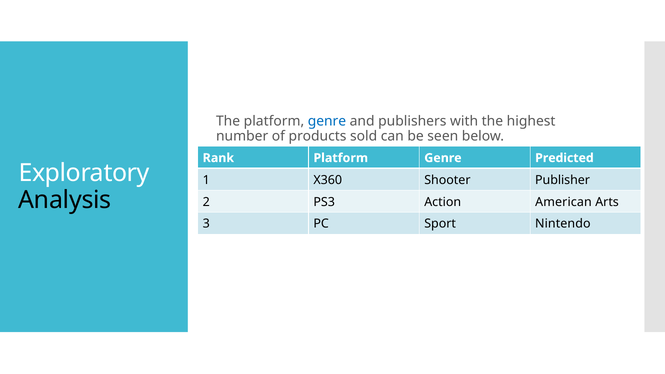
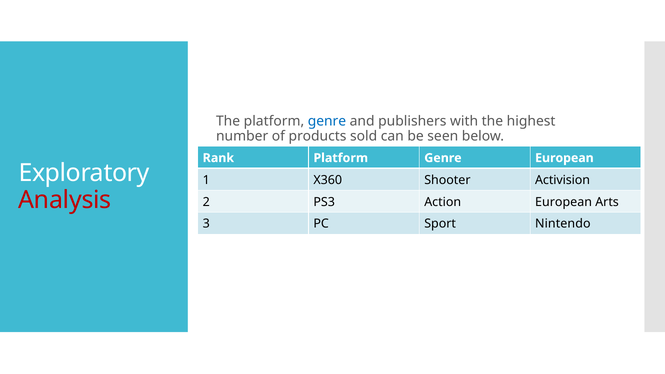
Genre Predicted: Predicted -> European
Publisher: Publisher -> Activision
Analysis colour: black -> red
Action American: American -> European
